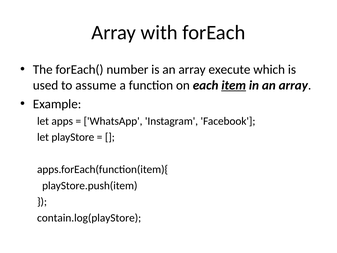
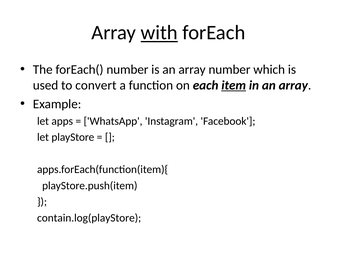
with underline: none -> present
array execute: execute -> number
assume: assume -> convert
